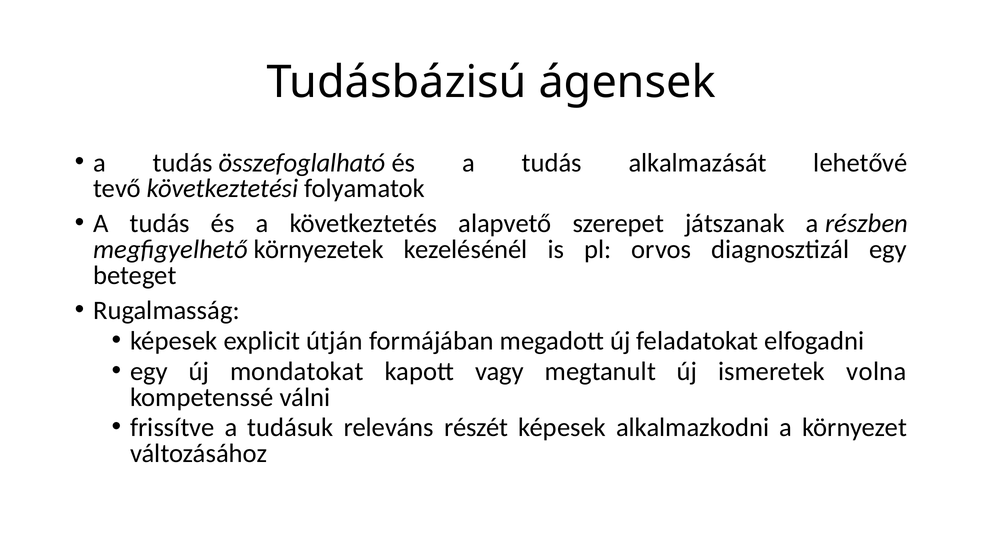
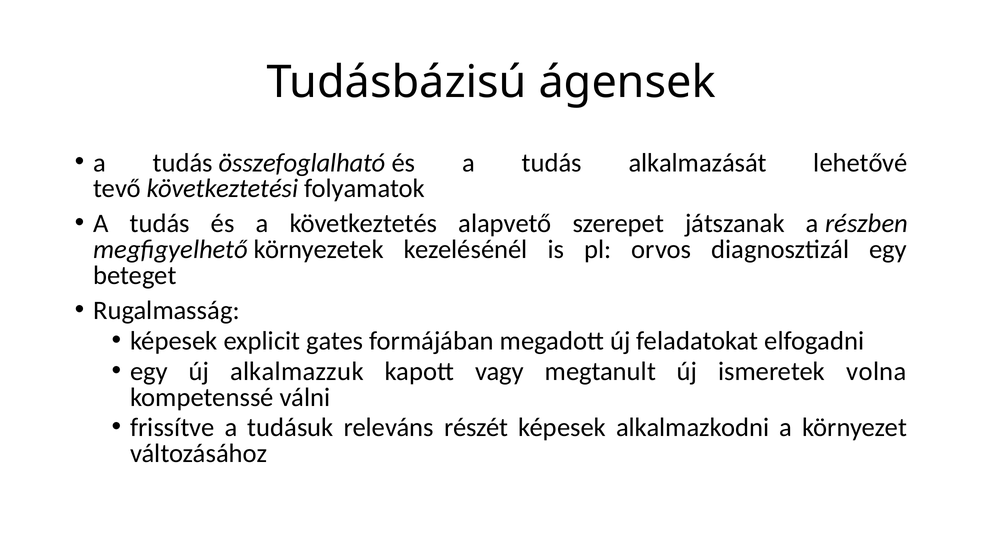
útján: útján -> gates
mondatokat: mondatokat -> alkalmazzuk
